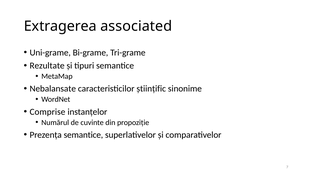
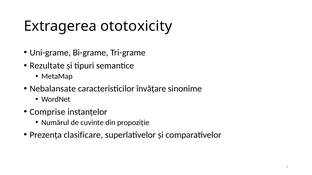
associated: associated -> ototoxicity
științific: științific -> învățare
Prezența semantice: semantice -> clasificare
